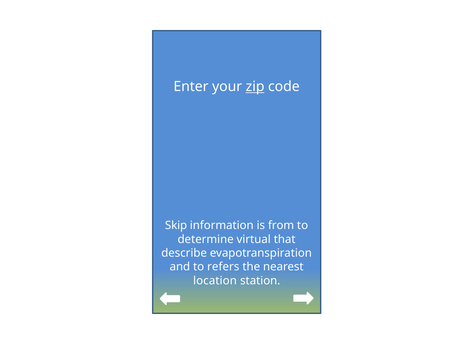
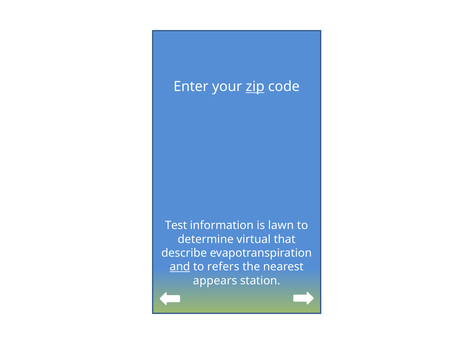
Skip: Skip -> Test
from: from -> lawn
and underline: none -> present
location: location -> appears
